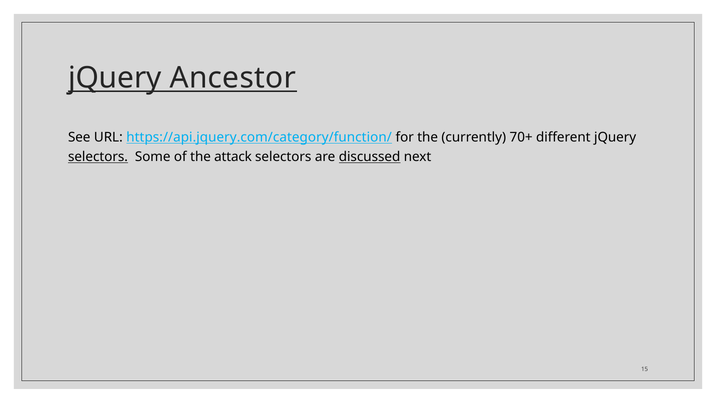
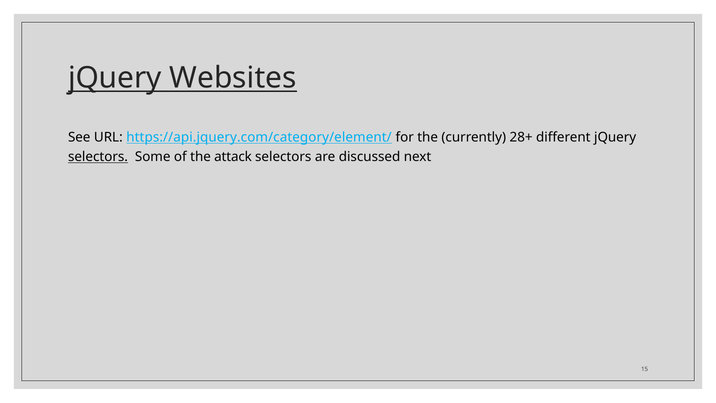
Ancestor: Ancestor -> Websites
https://api.jquery.com/category/function/: https://api.jquery.com/category/function/ -> https://api.jquery.com/category/element/
70+: 70+ -> 28+
discussed underline: present -> none
